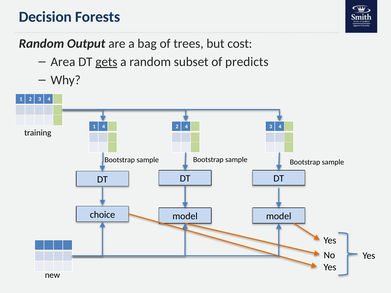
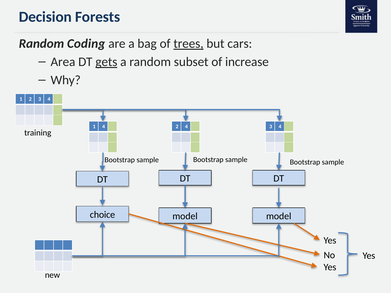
Output: Output -> Coding
trees underline: none -> present
cost: cost -> cars
predicts: predicts -> increase
